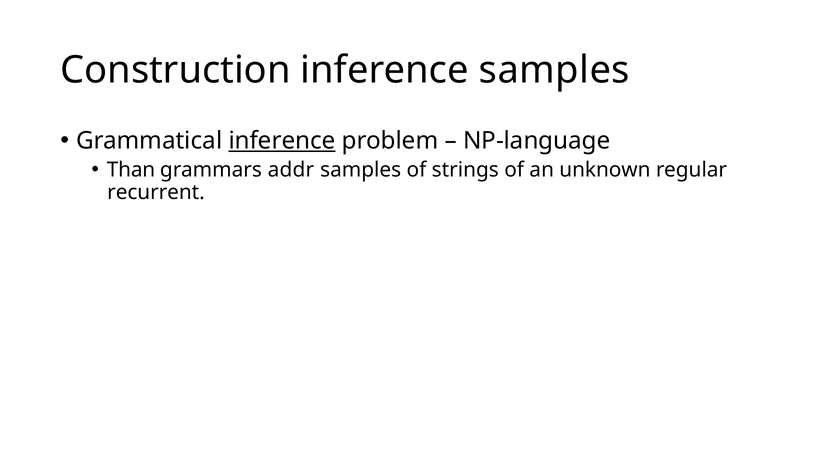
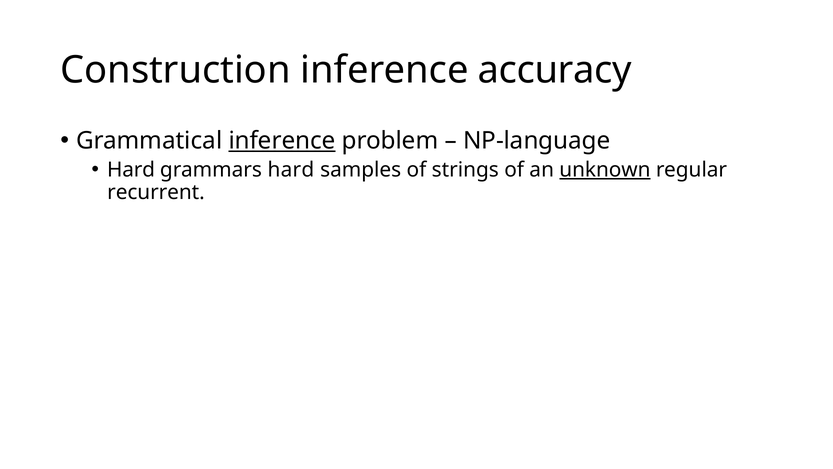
inference samples: samples -> accuracy
Than at (131, 170): Than -> Hard
grammars addr: addr -> hard
unknown underline: none -> present
